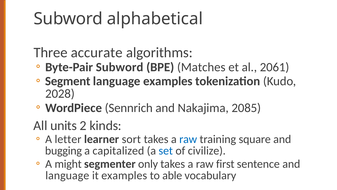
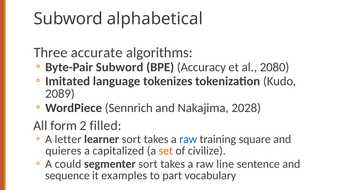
Matches: Matches -> Accuracy
2061: 2061 -> 2080
Segment: Segment -> Imitated
language examples: examples -> tokenizes
2028: 2028 -> 2089
2085: 2085 -> 2028
units: units -> form
kinds: kinds -> filled
bugging: bugging -> quieres
set colour: blue -> orange
might: might -> could
segmenter only: only -> sort
first: first -> line
language at (67, 175): language -> sequence
able: able -> part
